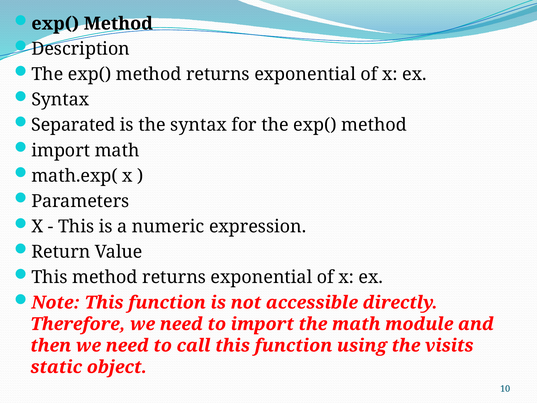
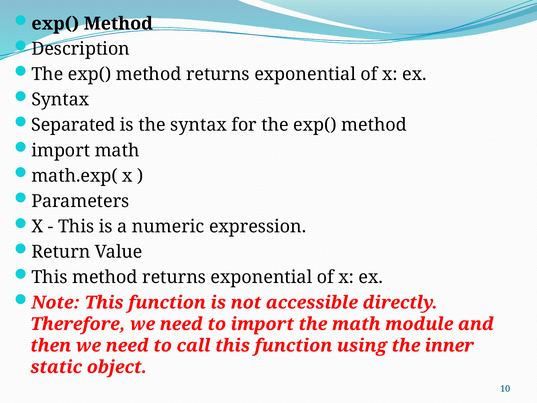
visits: visits -> inner
